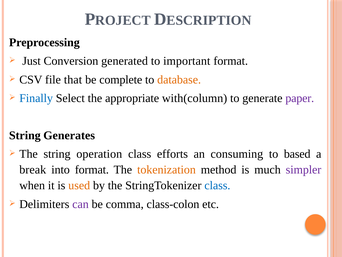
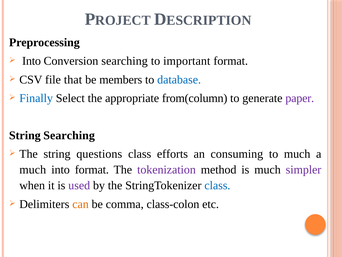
Just at (31, 61): Just -> Into
Conversion generated: generated -> searching
complete: complete -> members
database colour: orange -> blue
with(column: with(column -> from(column
String Generates: Generates -> Searching
operation: operation -> questions
to based: based -> much
break at (33, 169): break -> much
tokenization colour: orange -> purple
used colour: orange -> purple
can colour: purple -> orange
